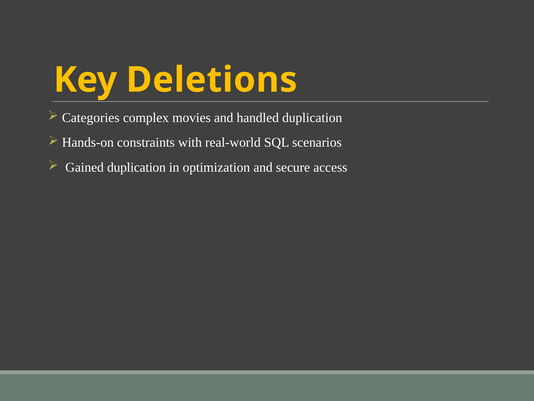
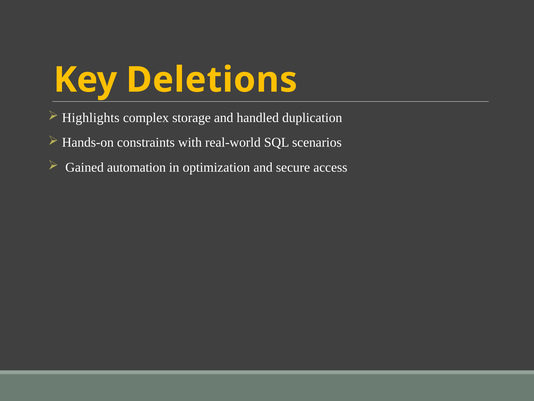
Categories: Categories -> Highlights
movies: movies -> storage
Gained duplication: duplication -> automation
